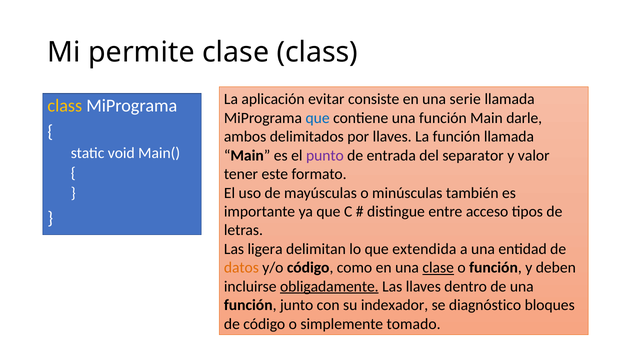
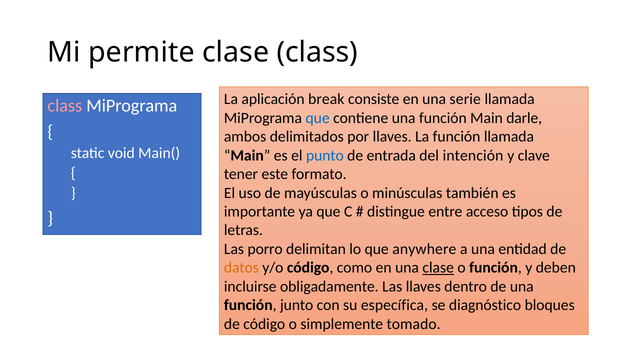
evitar: evitar -> break
class at (65, 105) colour: yellow -> pink
punto colour: purple -> blue
separator: separator -> intención
valor: valor -> clave
ligera: ligera -> porro
extendida: extendida -> anywhere
obligadamente underline: present -> none
indexador: indexador -> específica
